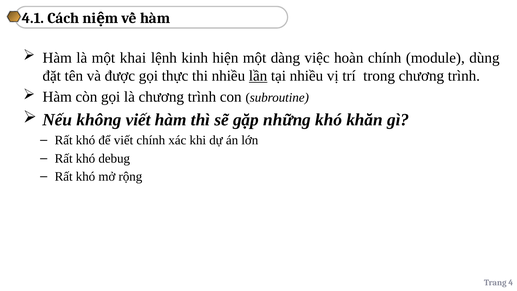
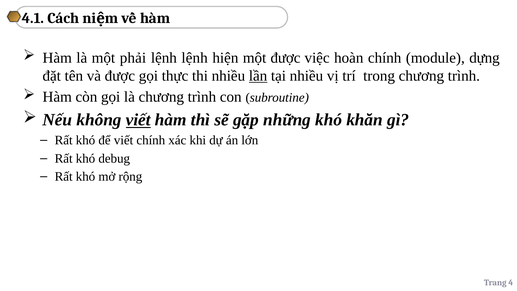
khai: khai -> phải
lệnh kinh: kinh -> lệnh
một dàng: dàng -> được
dùng: dùng -> dựng
viết at (138, 120) underline: none -> present
